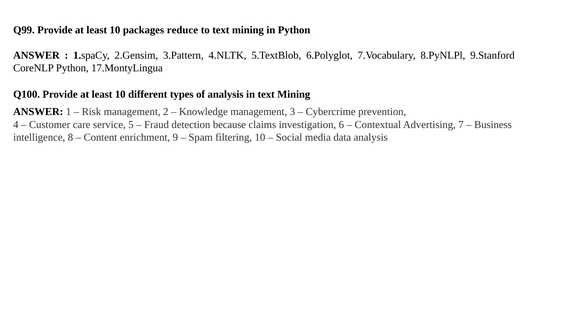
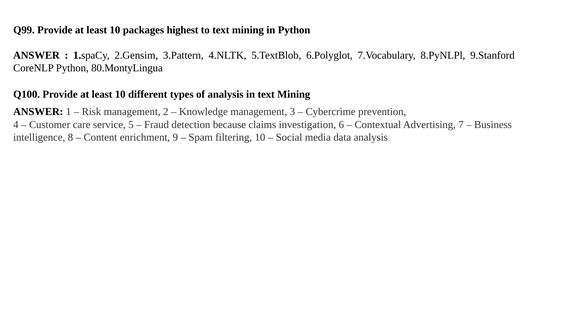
reduce: reduce -> highest
17.MontyLingua: 17.MontyLingua -> 80.MontyLingua
